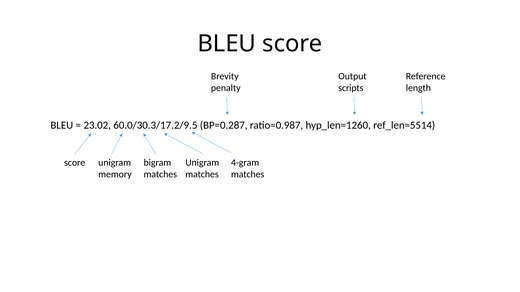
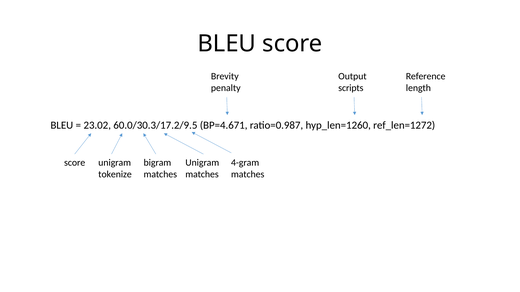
BP=0.287: BP=0.287 -> BP=4.671
ref_len=5514: ref_len=5514 -> ref_len=1272
memory: memory -> tokenize
